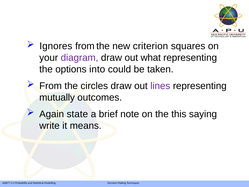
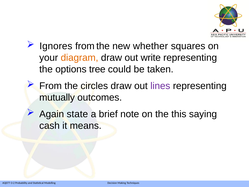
criterion: criterion -> whether
diagram colour: purple -> orange
what: what -> write
into: into -> tree
write: write -> cash
